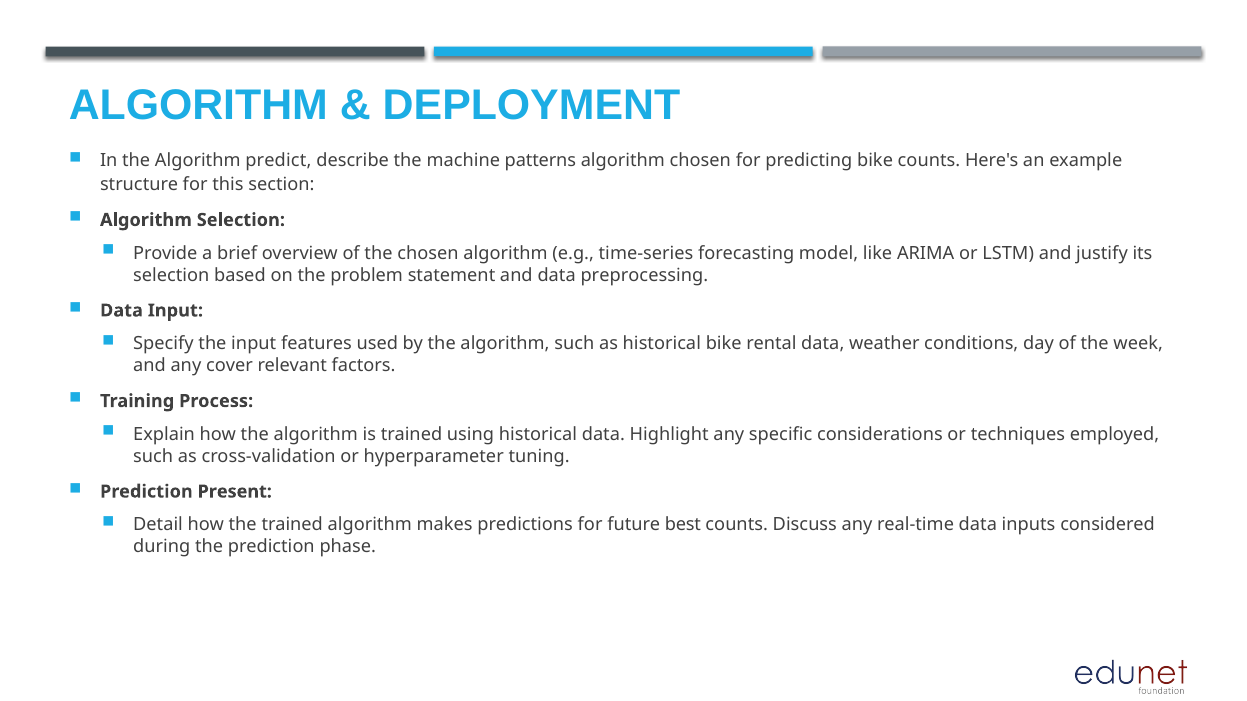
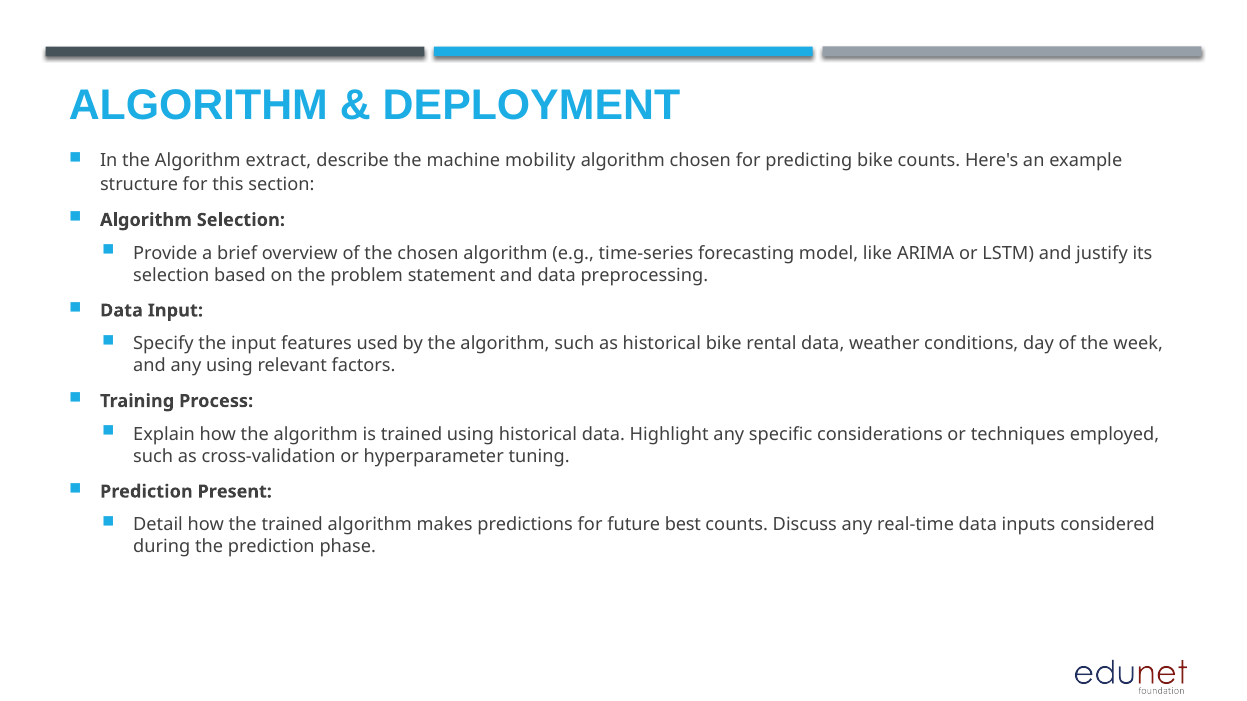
predict: predict -> extract
patterns: patterns -> mobility
any cover: cover -> using
